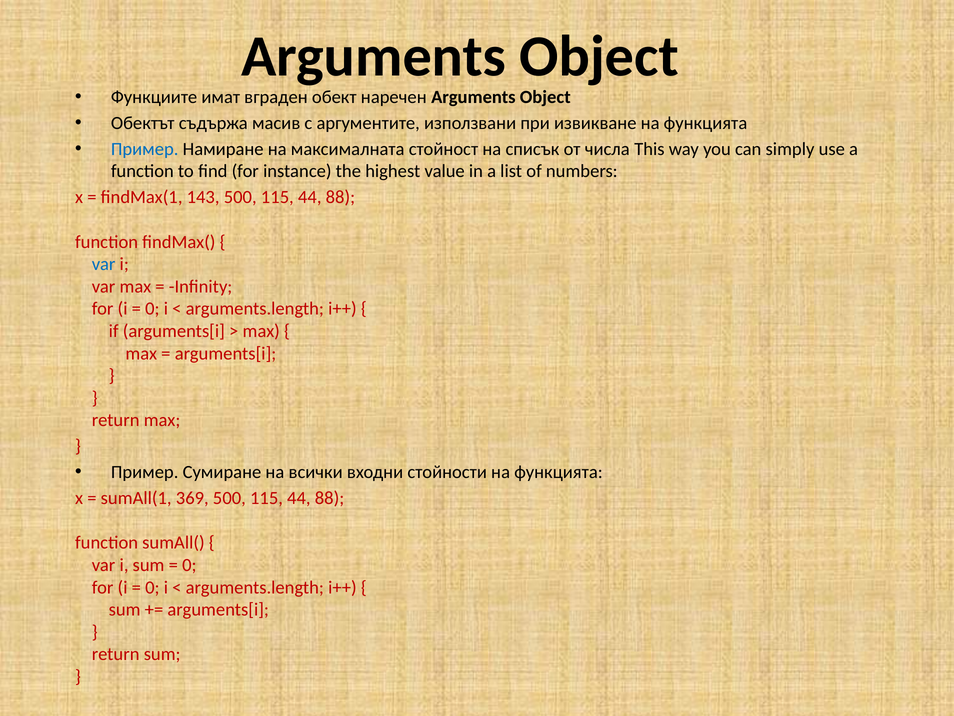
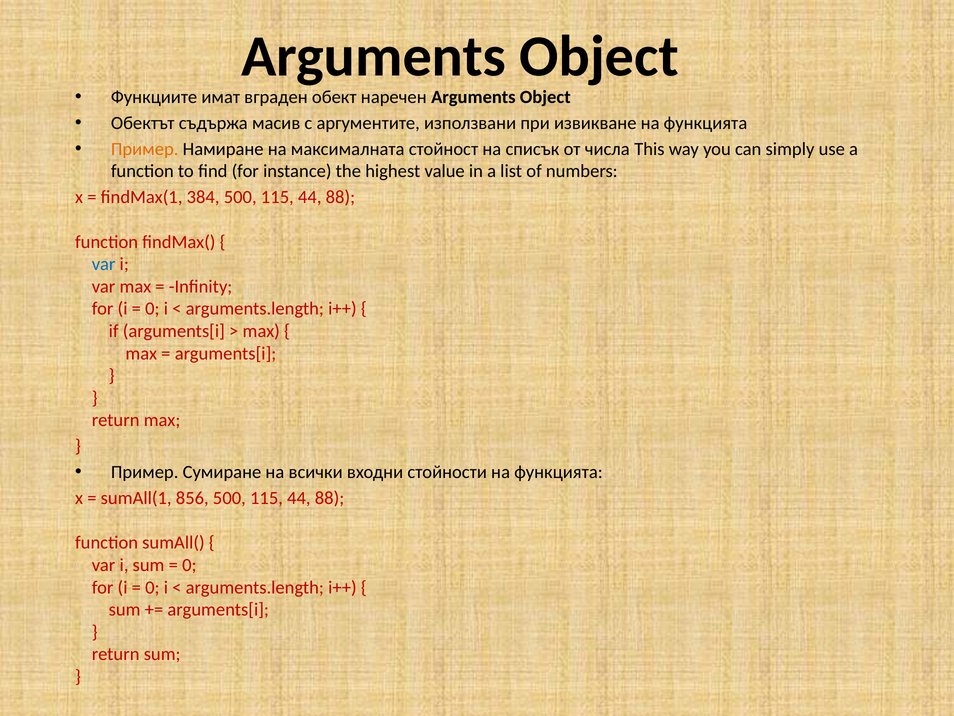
Пример at (145, 149) colour: blue -> orange
143: 143 -> 384
369: 369 -> 856
